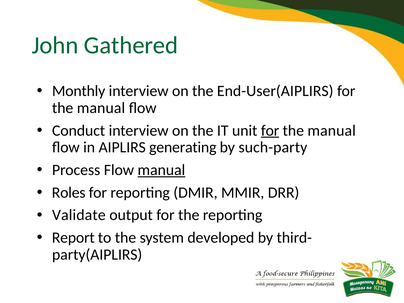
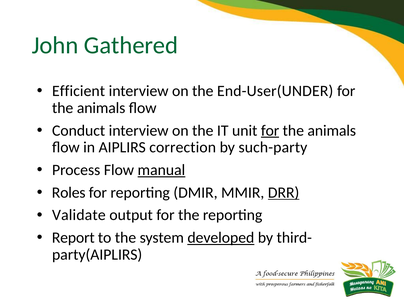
Monthly: Monthly -> Efficient
End-User(AIPLIRS: End-User(AIPLIRS -> End-User(UNDER
manual at (101, 108): manual -> animals
manual at (332, 131): manual -> animals
generating: generating -> correction
DRR underline: none -> present
developed underline: none -> present
